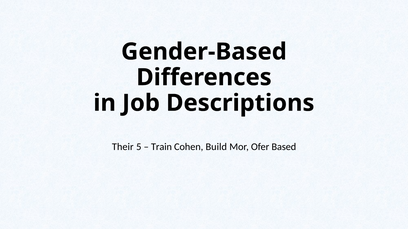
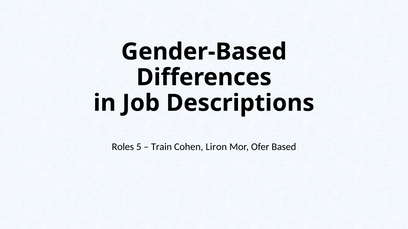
Their: Their -> Roles
Build: Build -> Liron
